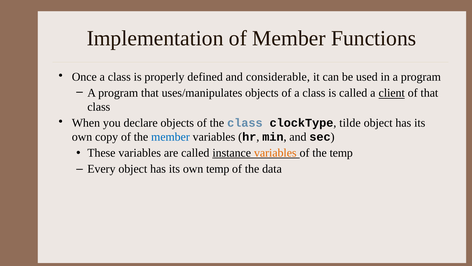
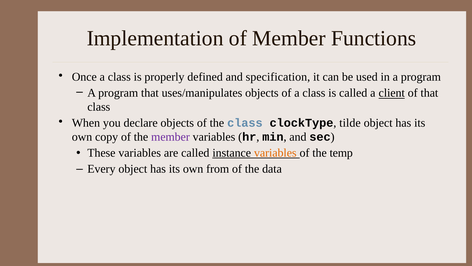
considerable: considerable -> specification
member at (170, 137) colour: blue -> purple
own temp: temp -> from
